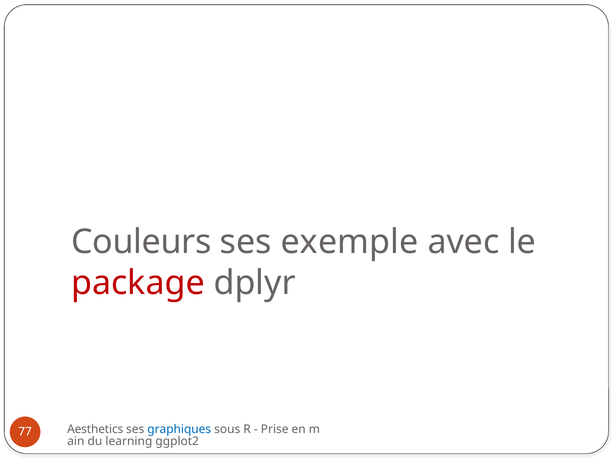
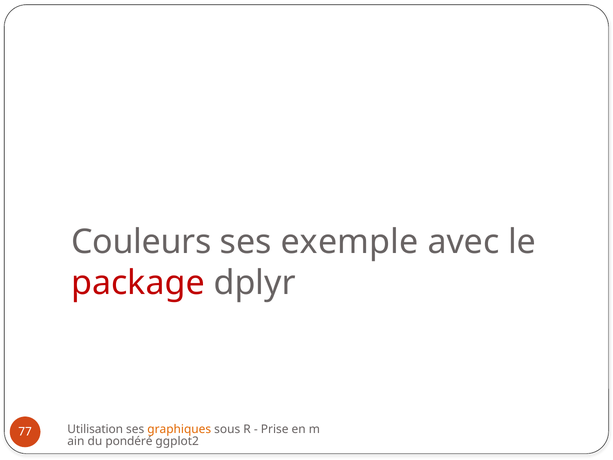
Aesthetics: Aesthetics -> Utilisation
graphiques colour: blue -> orange
learning: learning -> pondéré
